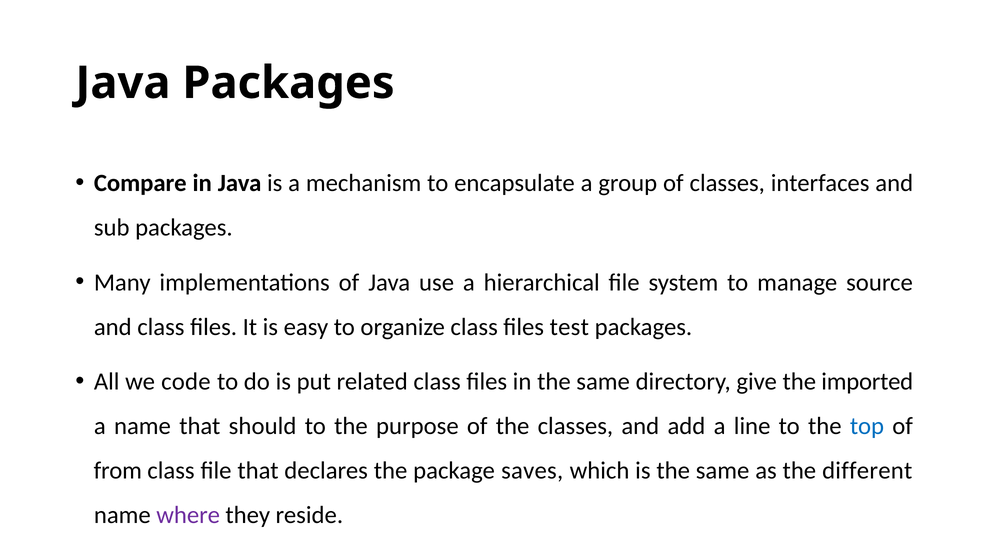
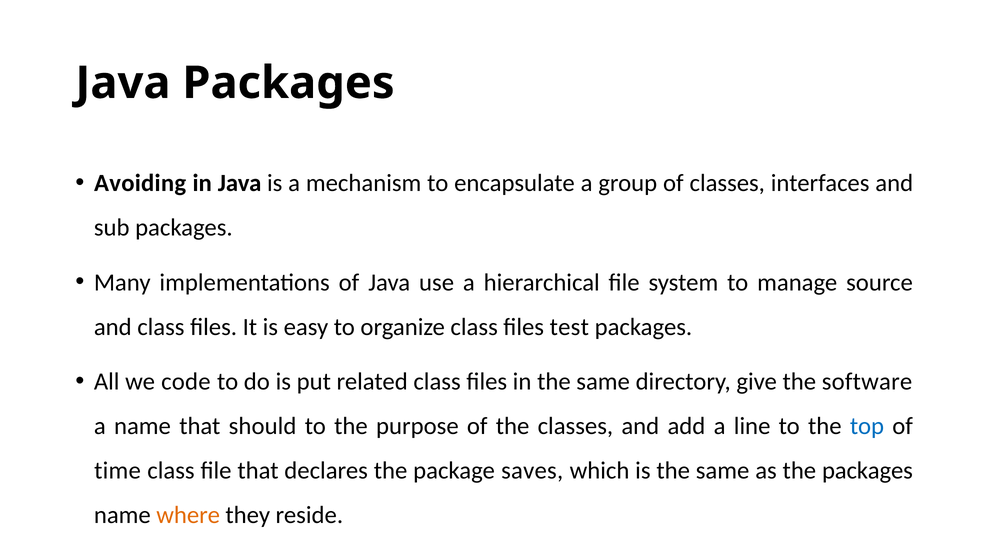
Compare: Compare -> Avoiding
imported: imported -> software
from: from -> time
the different: different -> packages
where colour: purple -> orange
